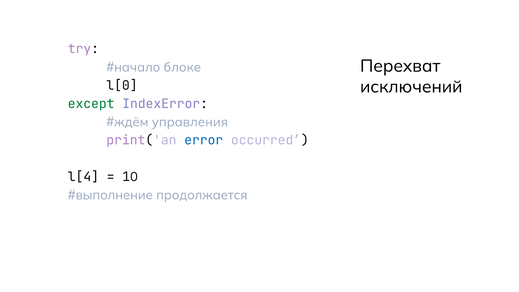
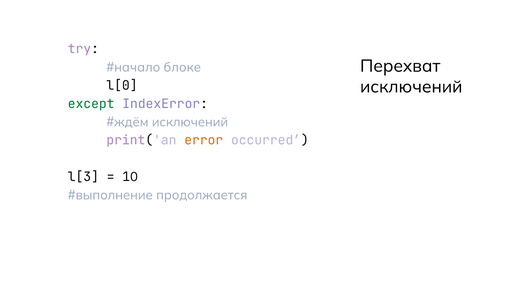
управления at (190, 122): управления -> исключений
error colour: blue -> orange
l[4: l[4 -> l[3
